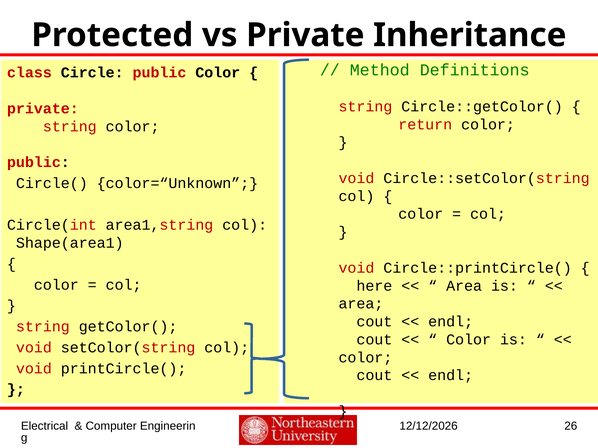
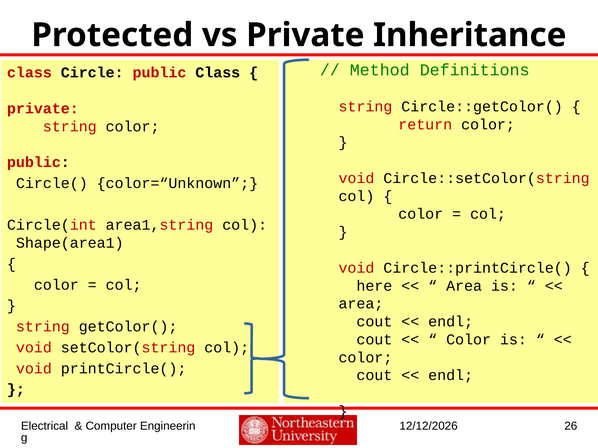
public Color: Color -> Class
